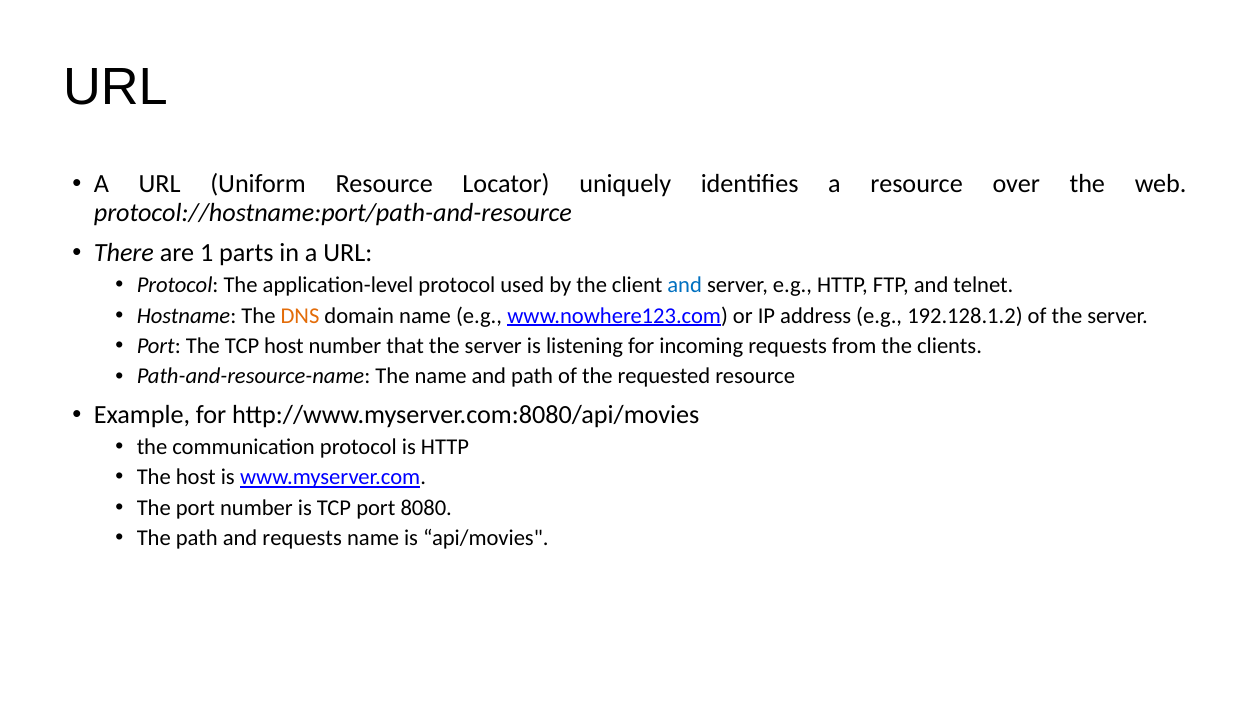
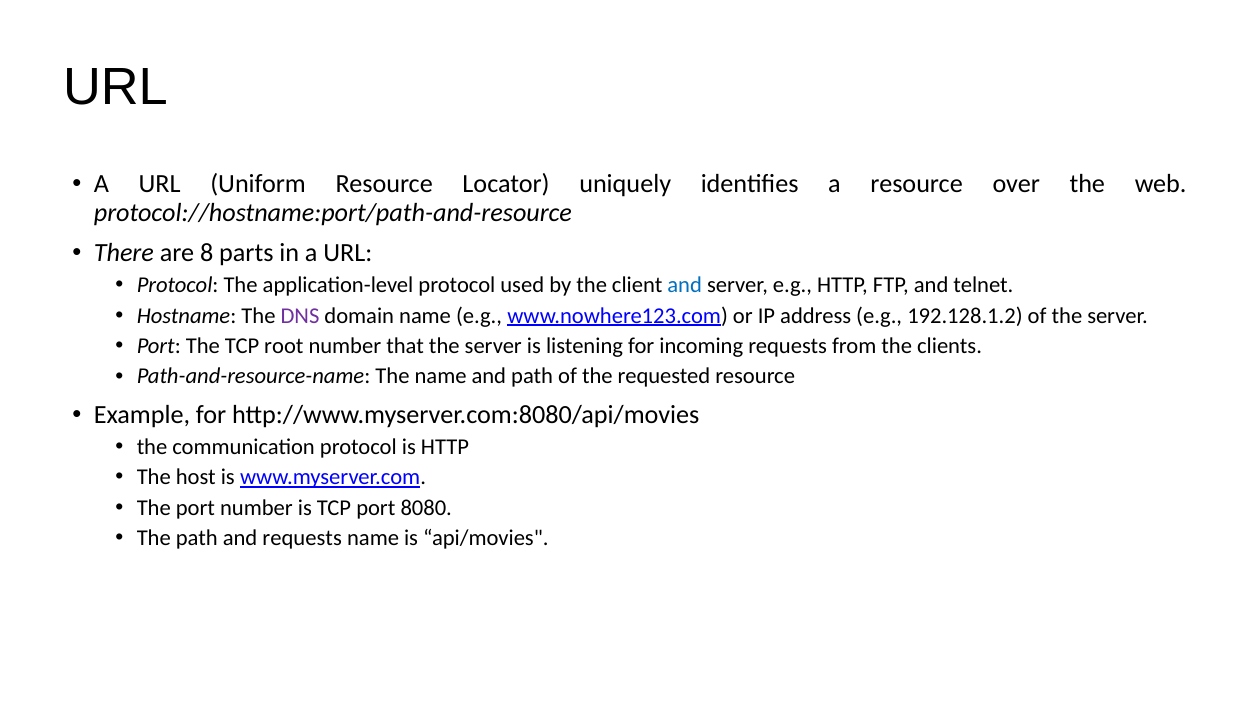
1: 1 -> 8
DNS colour: orange -> purple
TCP host: host -> root
